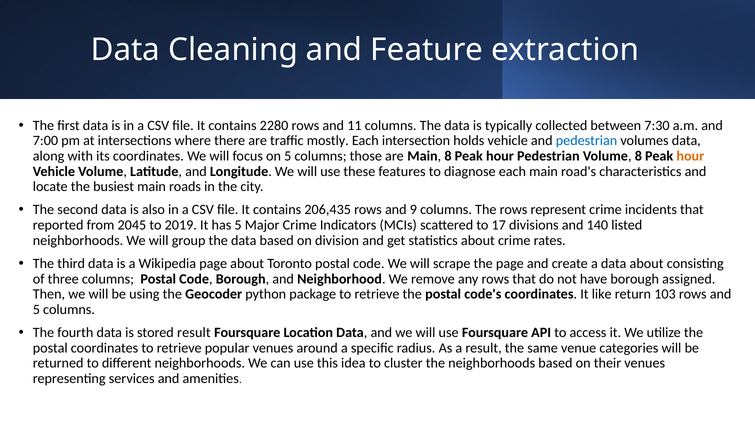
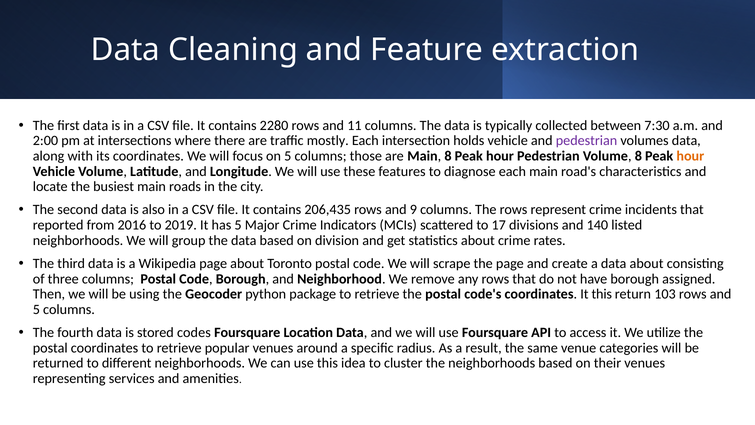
7:00: 7:00 -> 2:00
pedestrian at (587, 141) colour: blue -> purple
2045: 2045 -> 2016
It like: like -> this
stored result: result -> codes
